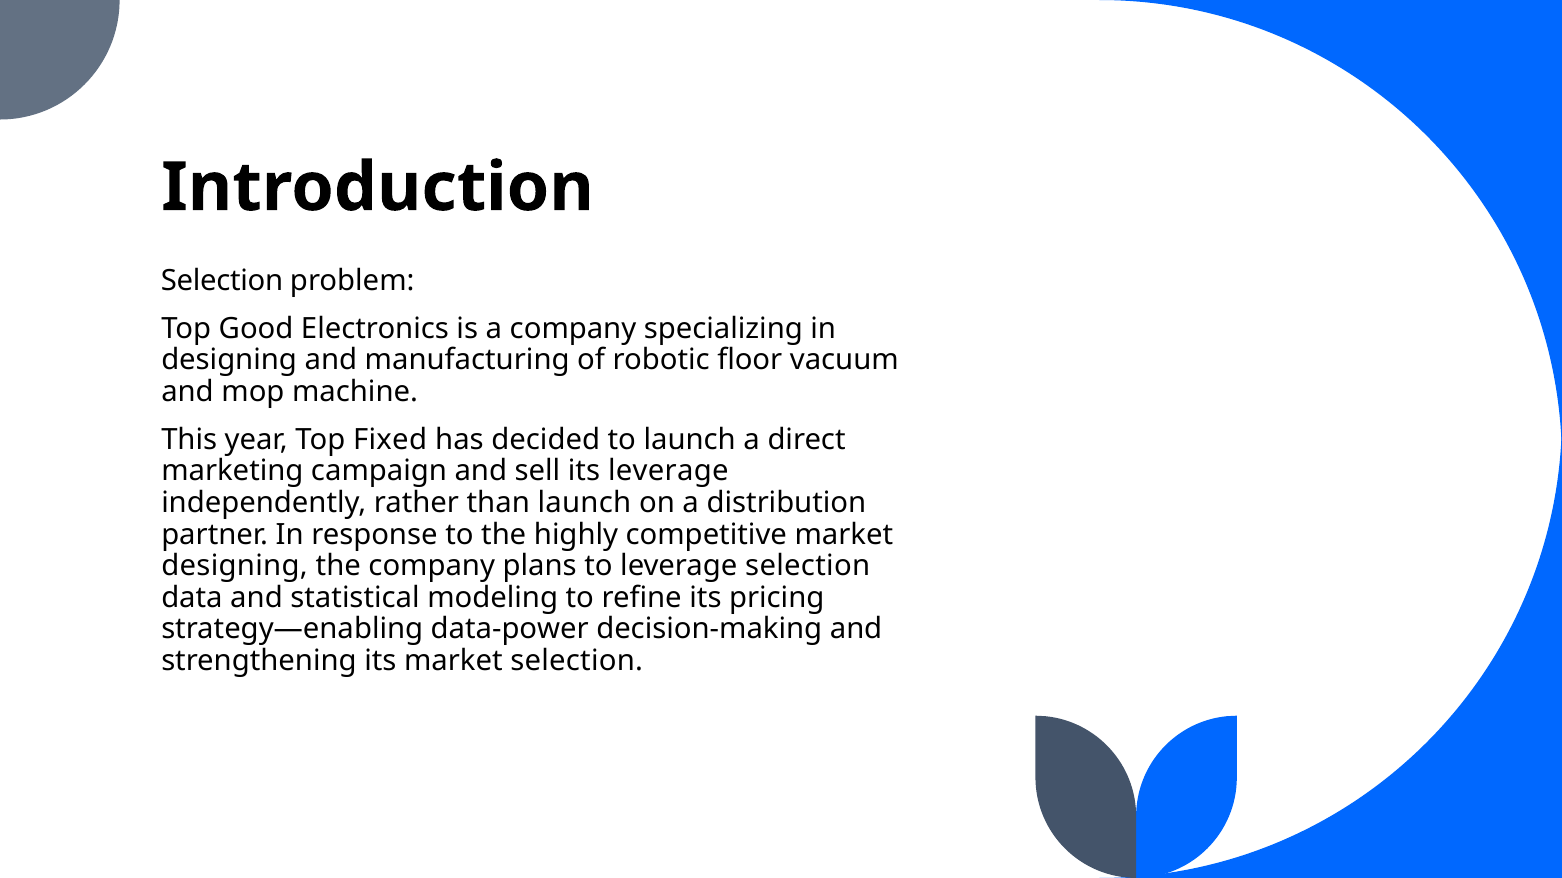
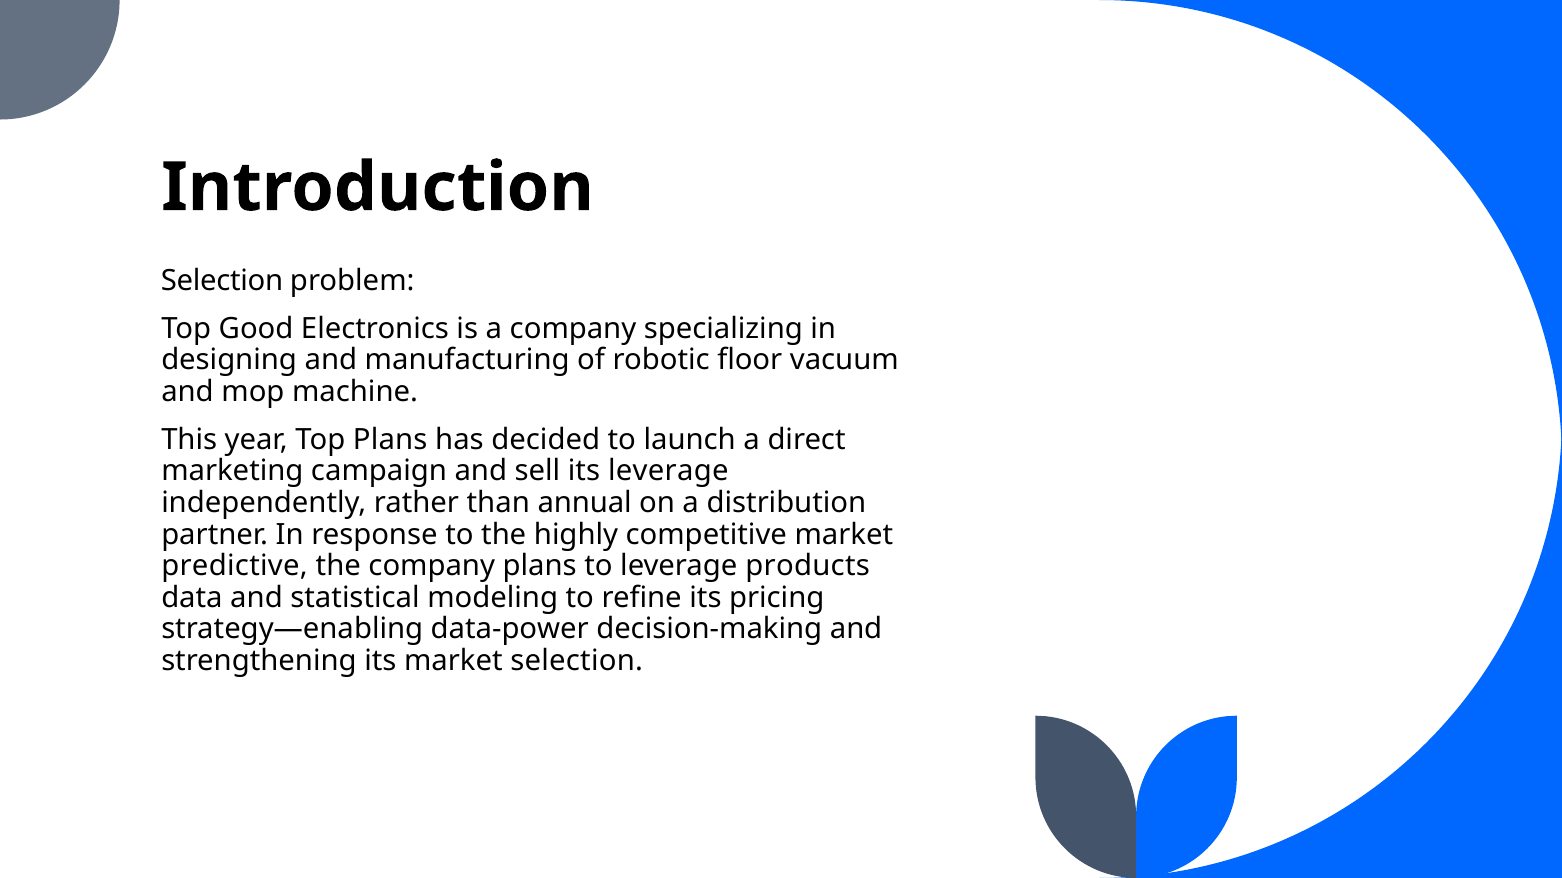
Top Fixed: Fixed -> Plans
than launch: launch -> annual
designing at (235, 566): designing -> predictive
leverage selection: selection -> products
